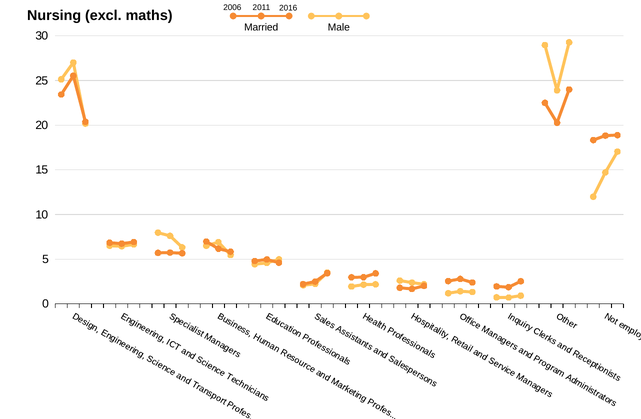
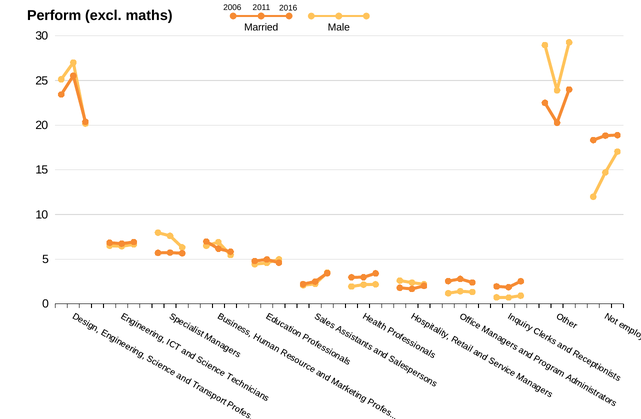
Nursing: Nursing -> Perform
